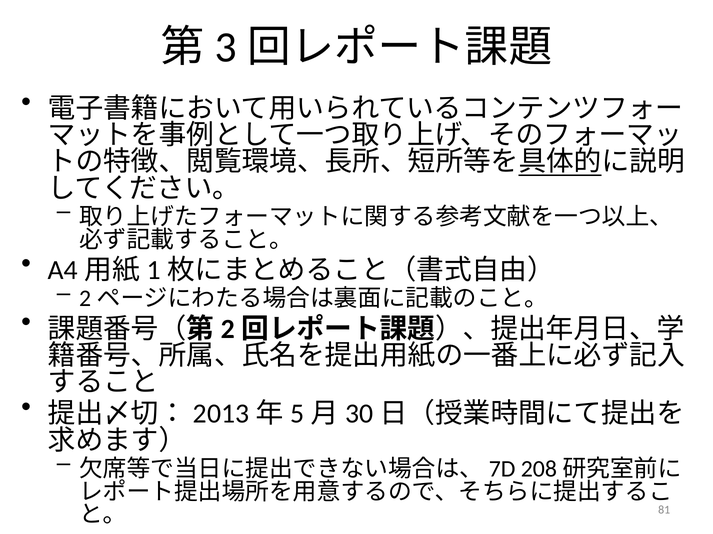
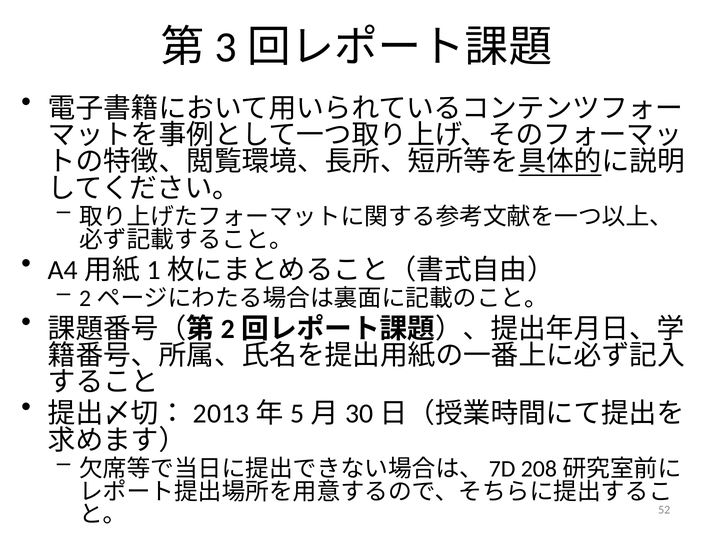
81: 81 -> 52
